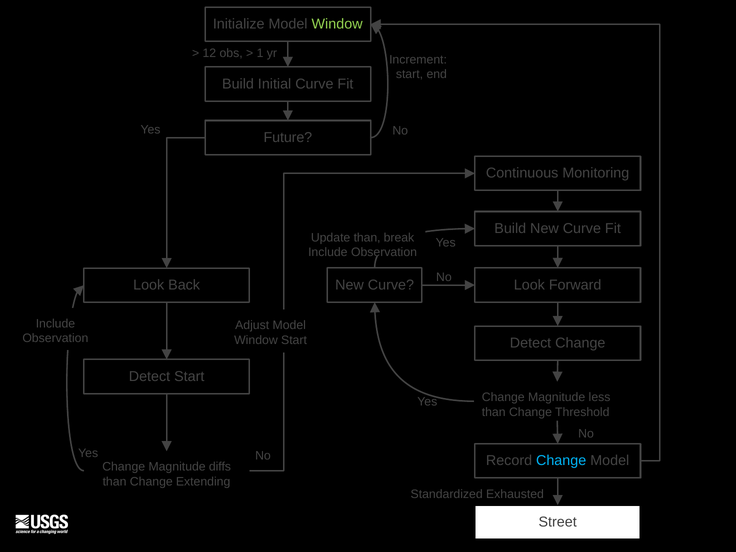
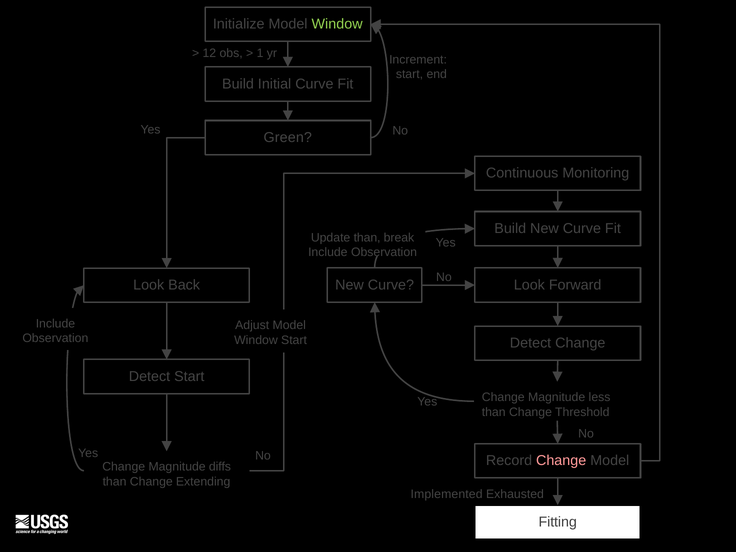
Future: Future -> Green
Change at (561, 461) colour: light blue -> pink
Standardized: Standardized -> Implemented
Street: Street -> Fitting
